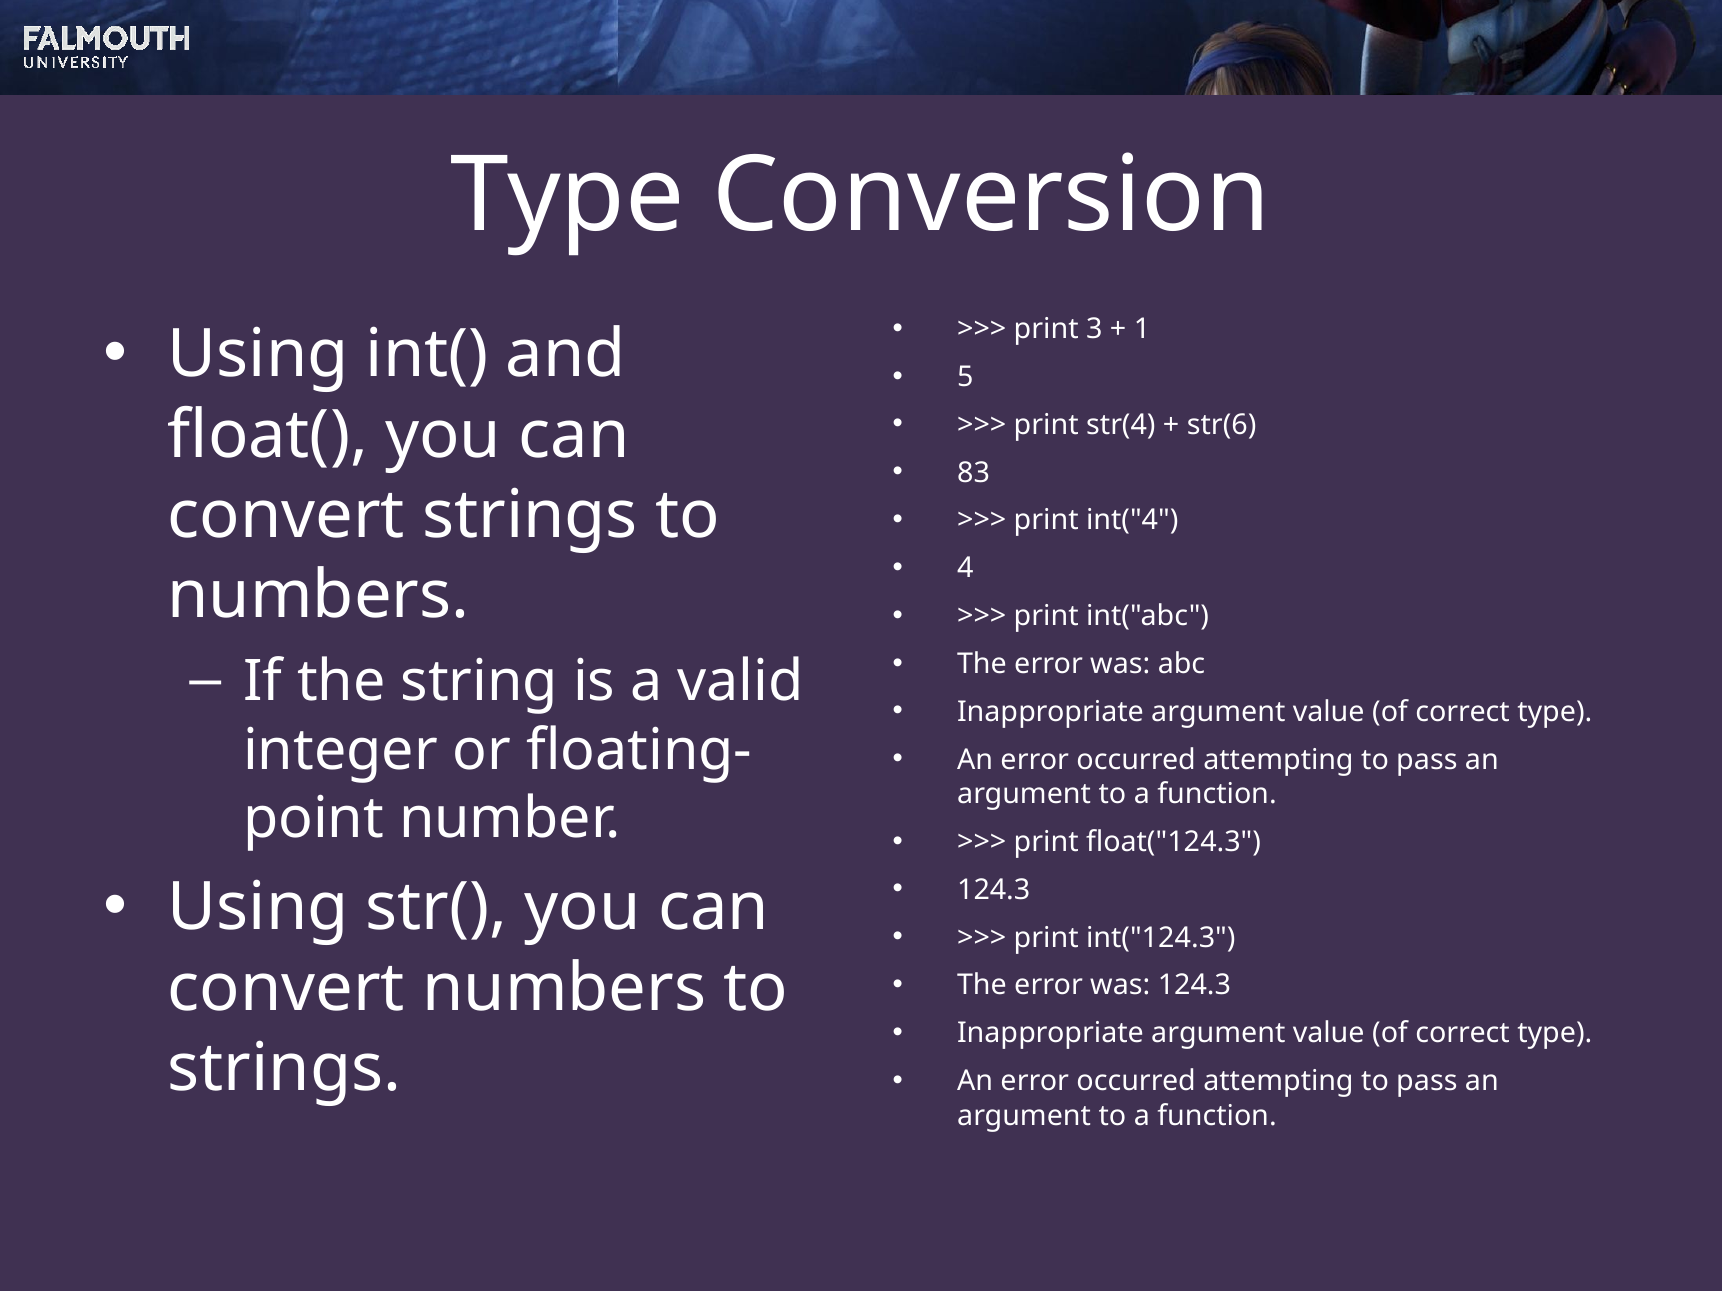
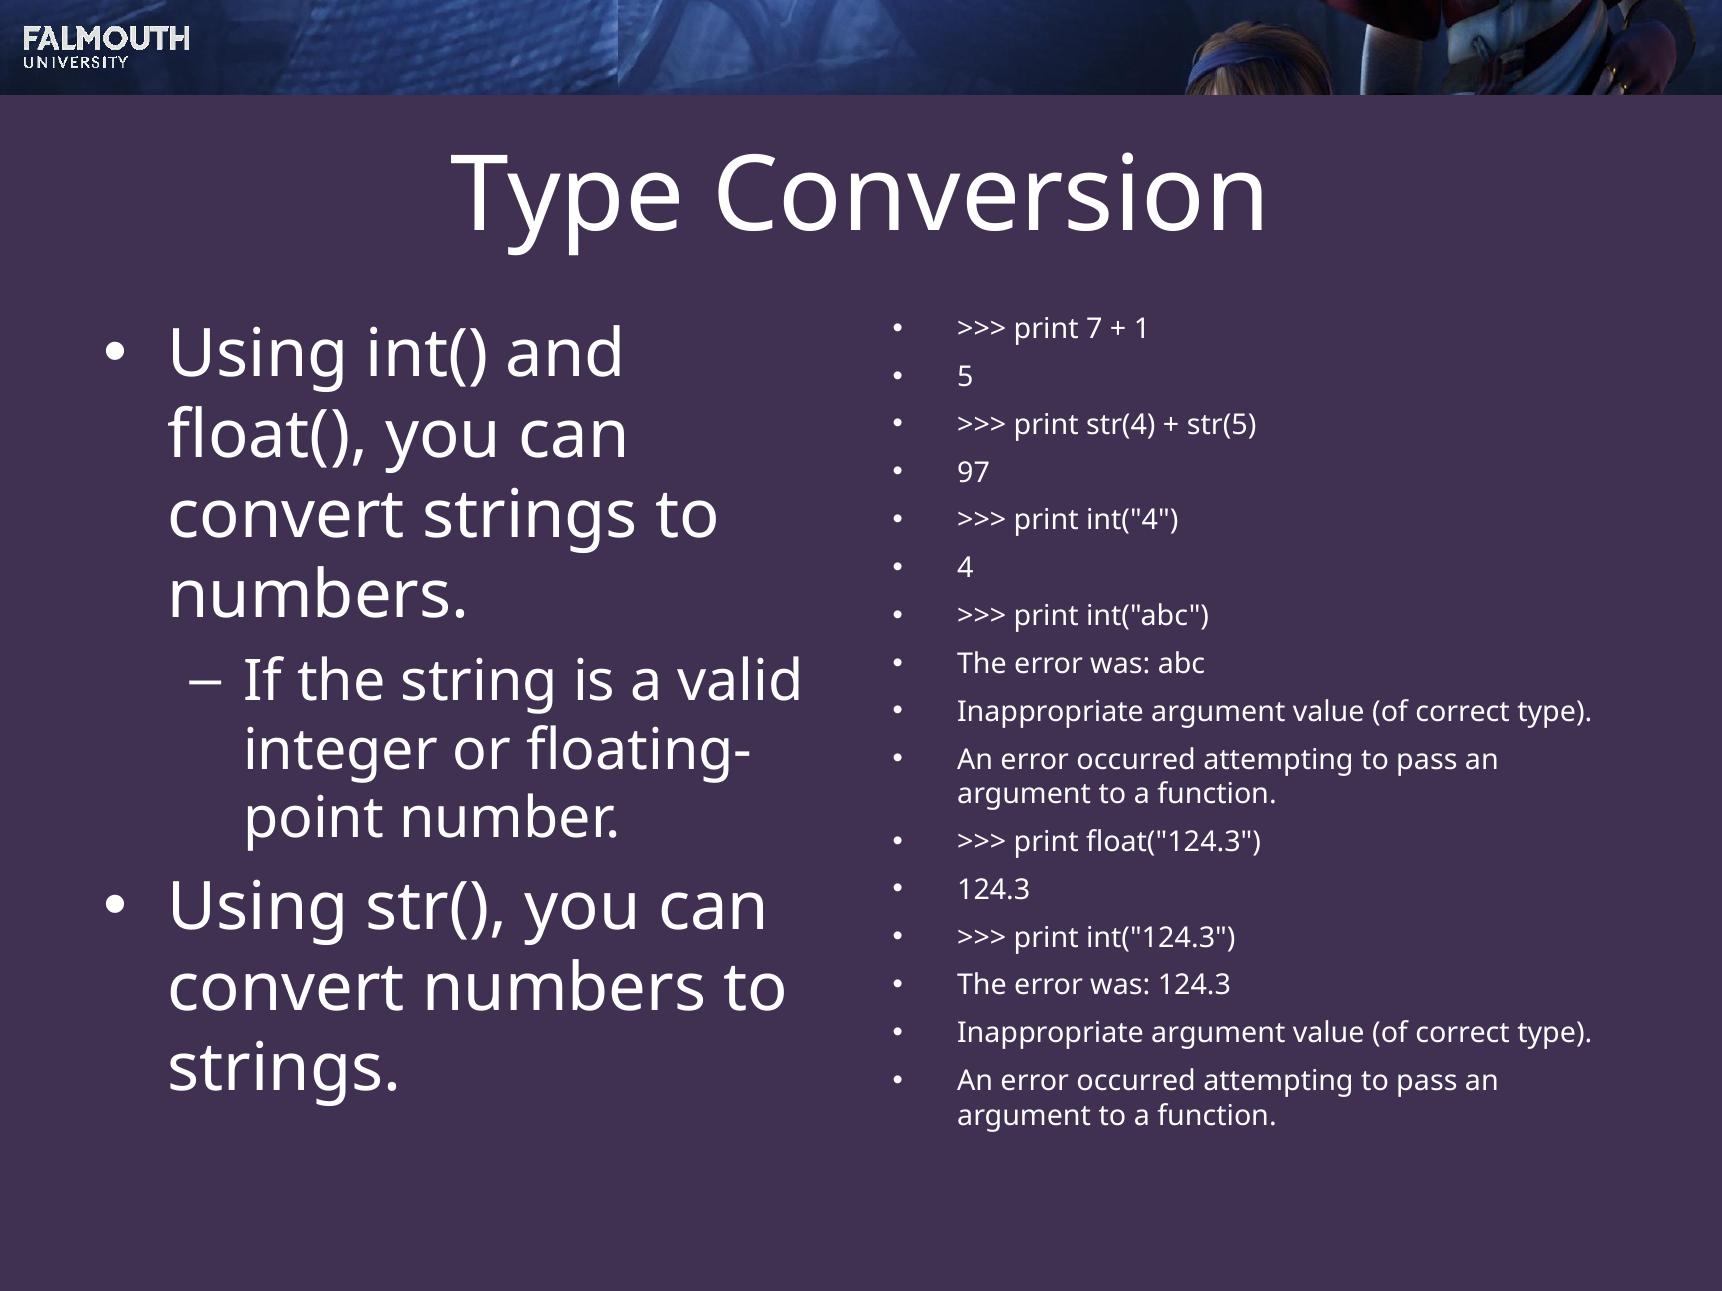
3: 3 -> 7
str(6: str(6 -> str(5
83: 83 -> 97
